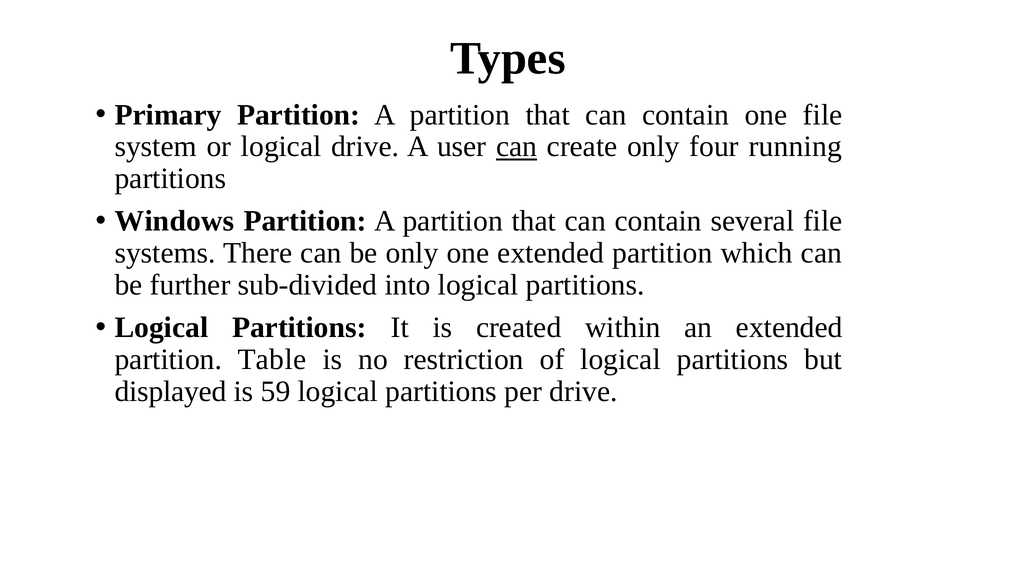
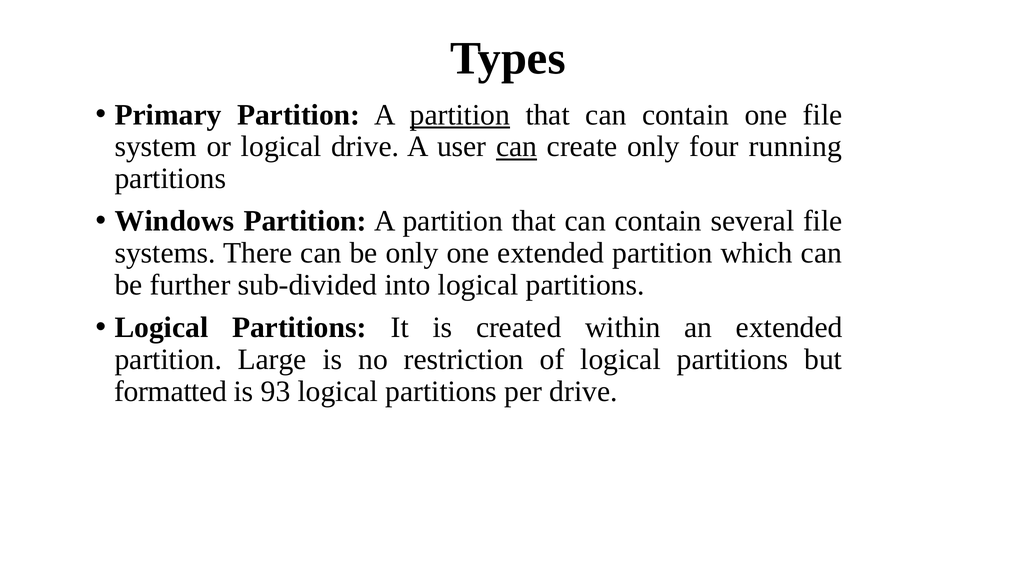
partition at (460, 115) underline: none -> present
Table: Table -> Large
displayed: displayed -> formatted
59: 59 -> 93
